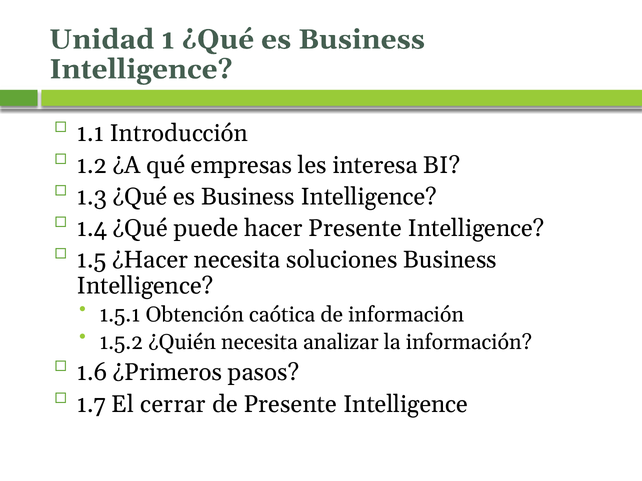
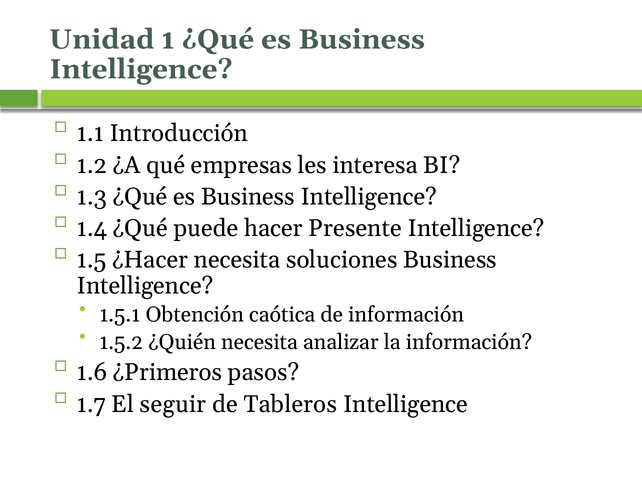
cerrar: cerrar -> seguir
de Presente: Presente -> Tableros
